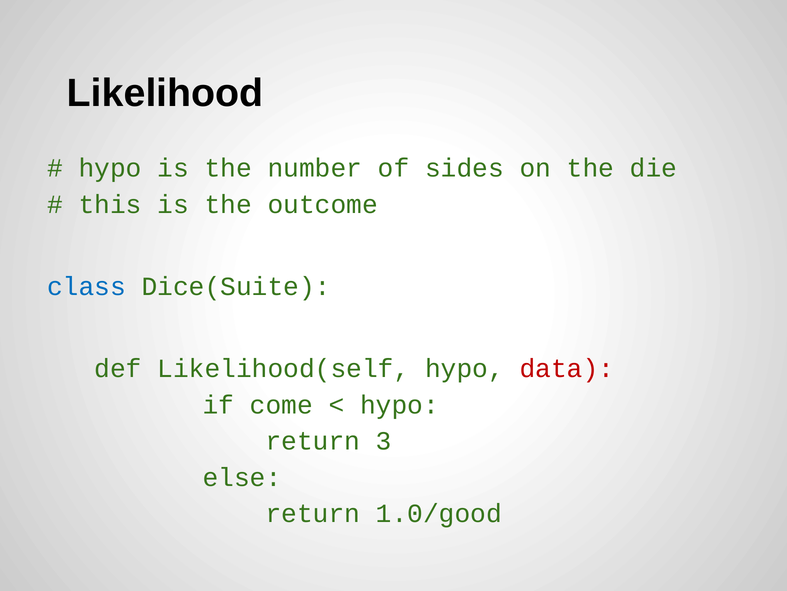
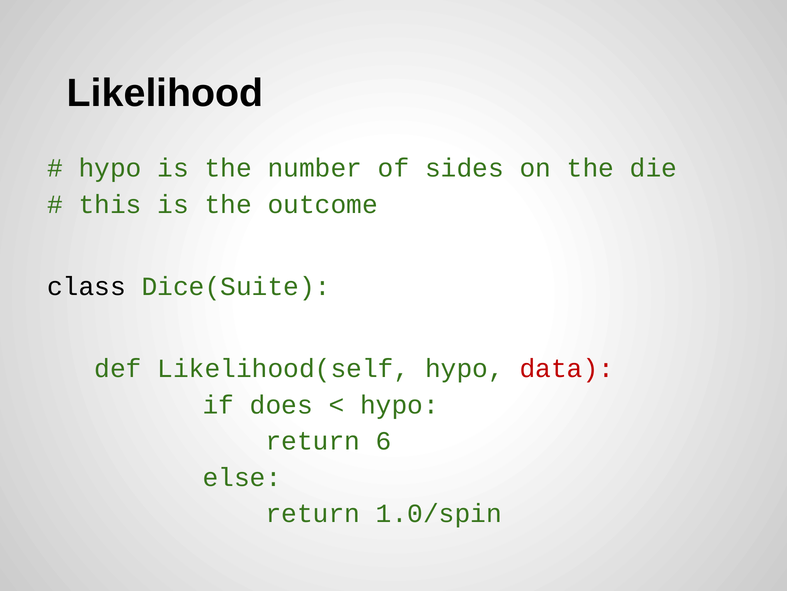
class colour: blue -> black
come: come -> does
3: 3 -> 6
1.0/good: 1.0/good -> 1.0/spin
